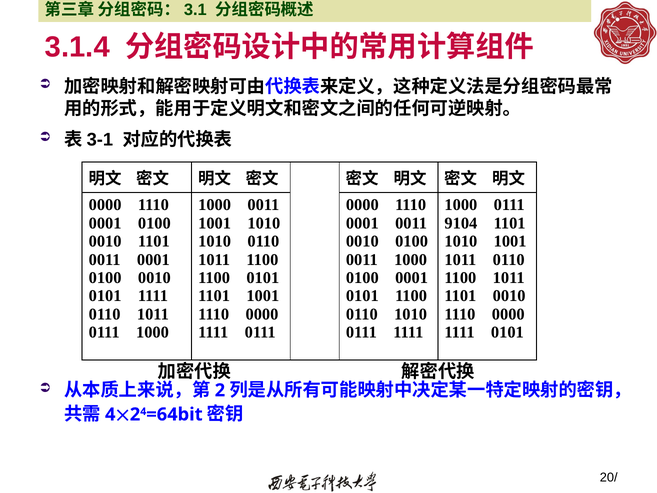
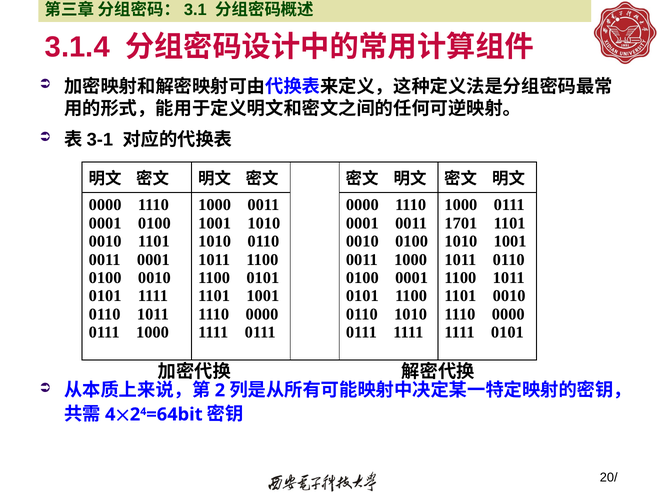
9104: 9104 -> 1701
